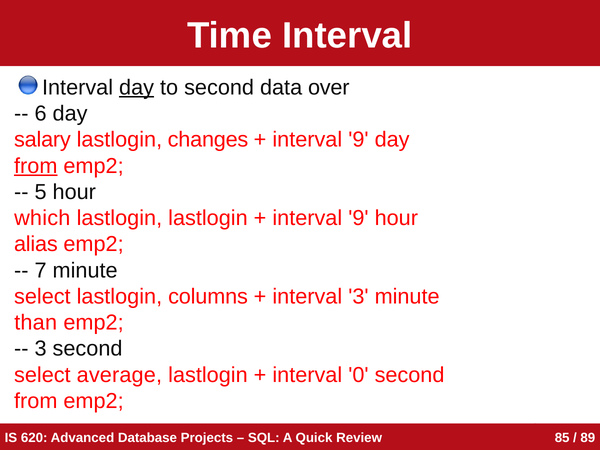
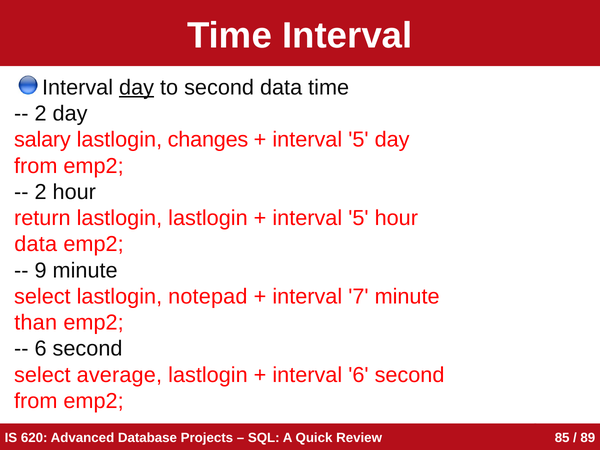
data over: over -> time
6 at (41, 114): 6 -> 2
9 at (358, 140): 9 -> 5
from at (36, 166) underline: present -> none
5 at (41, 192): 5 -> 2
which: which -> return
9 at (358, 218): 9 -> 5
alias at (36, 244): alias -> data
7: 7 -> 9
columns: columns -> notepad
interval 3: 3 -> 7
3 at (41, 349): 3 -> 6
interval 0: 0 -> 6
